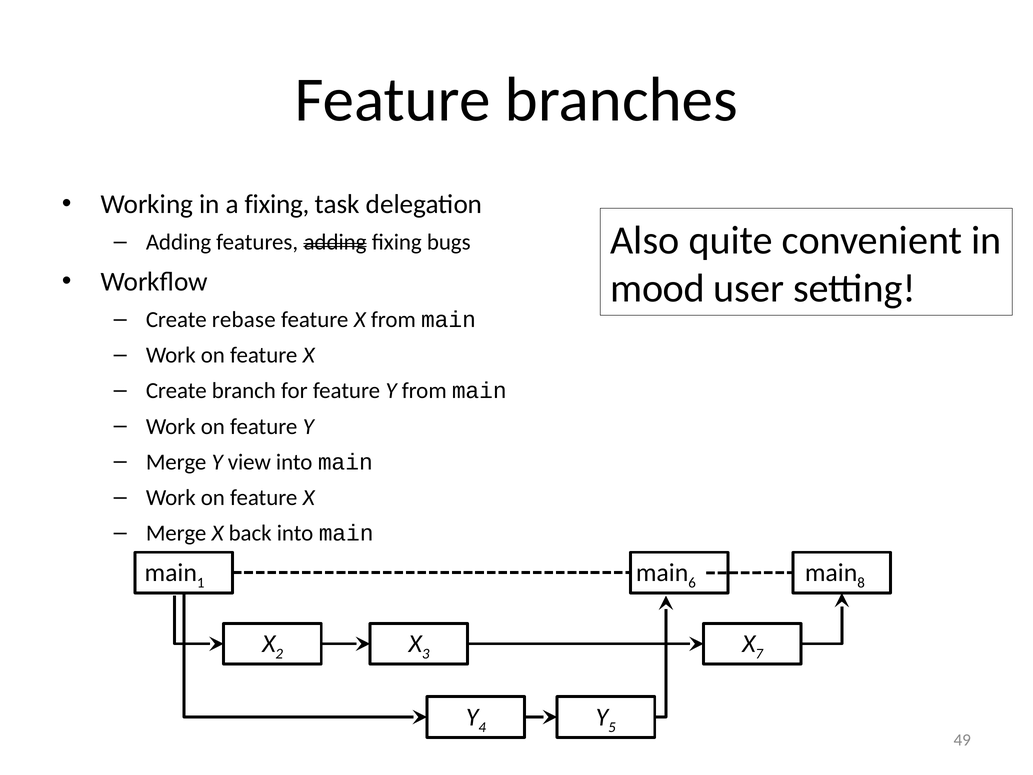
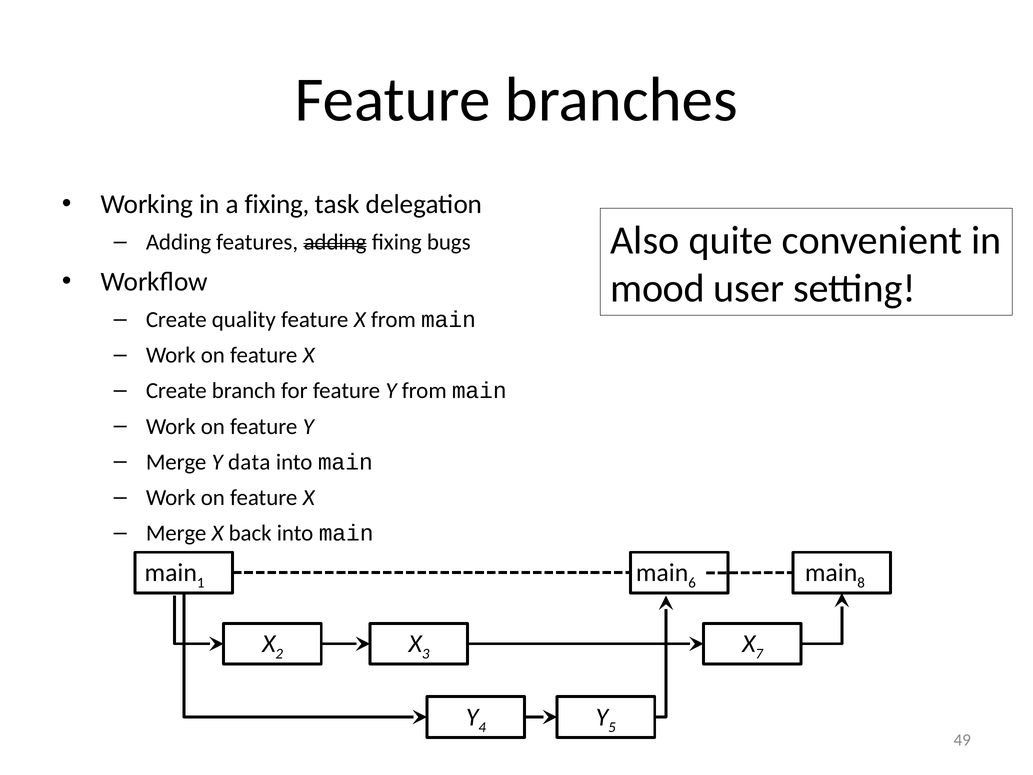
rebase: rebase -> quality
view: view -> data
